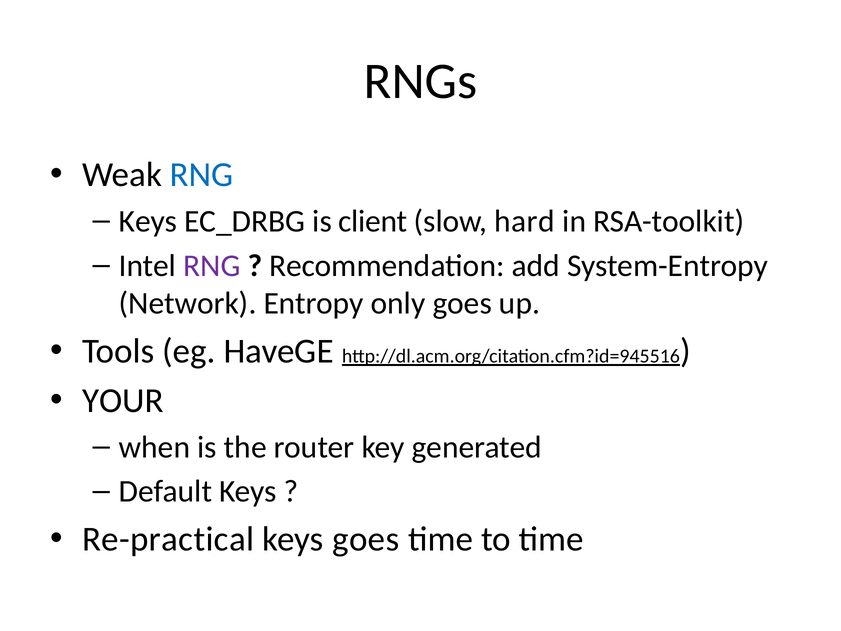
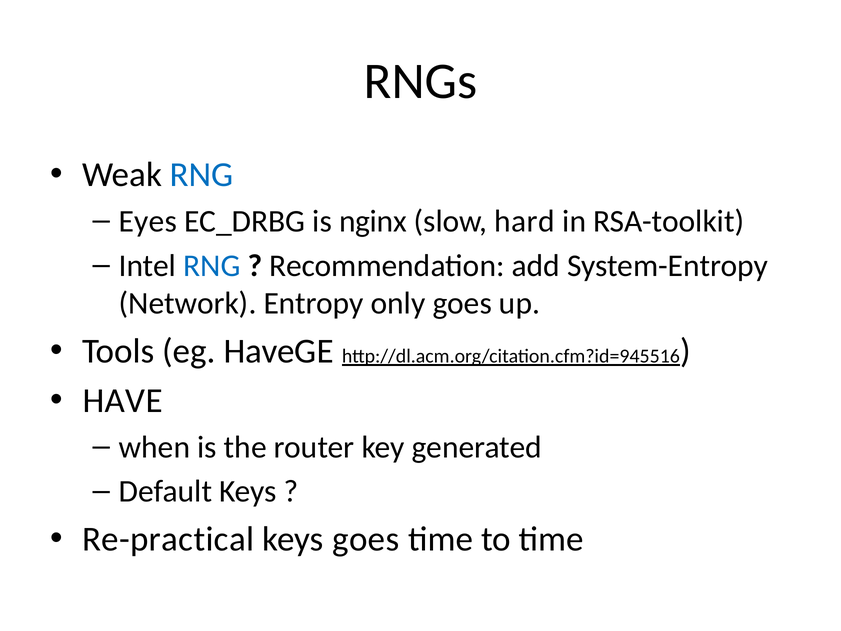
Keys at (148, 221): Keys -> Eyes
client: client -> nginx
RNG at (212, 266) colour: purple -> blue
YOUR: YOUR -> HAVE
